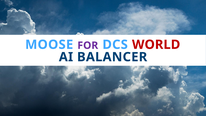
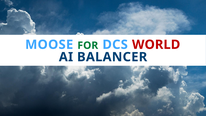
FOR colour: purple -> green
